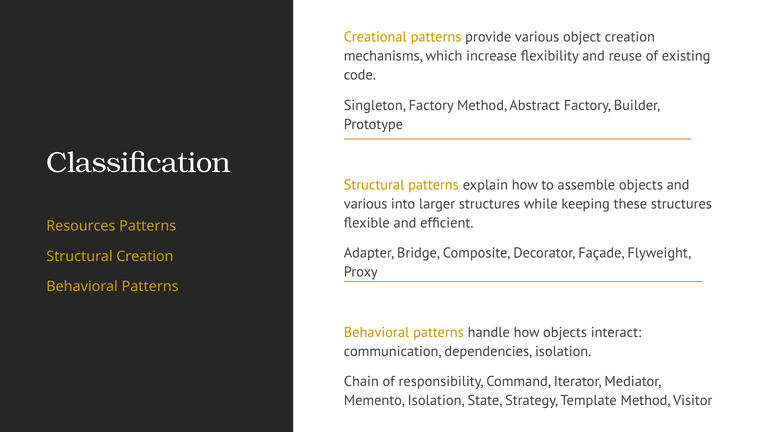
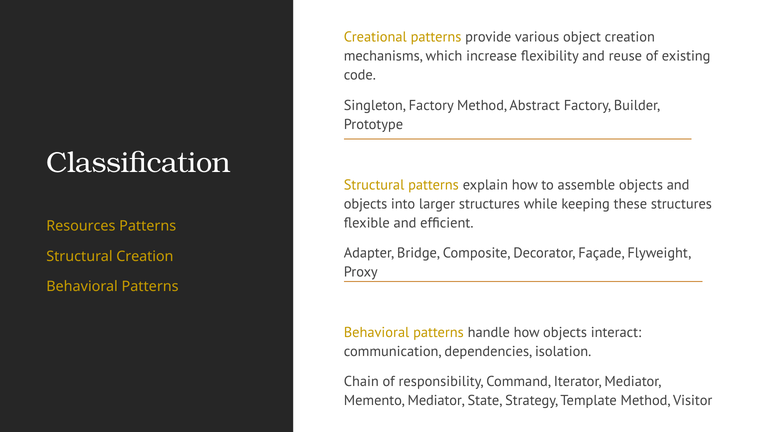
various at (366, 204): various -> objects
Memento Isolation: Isolation -> Mediator
